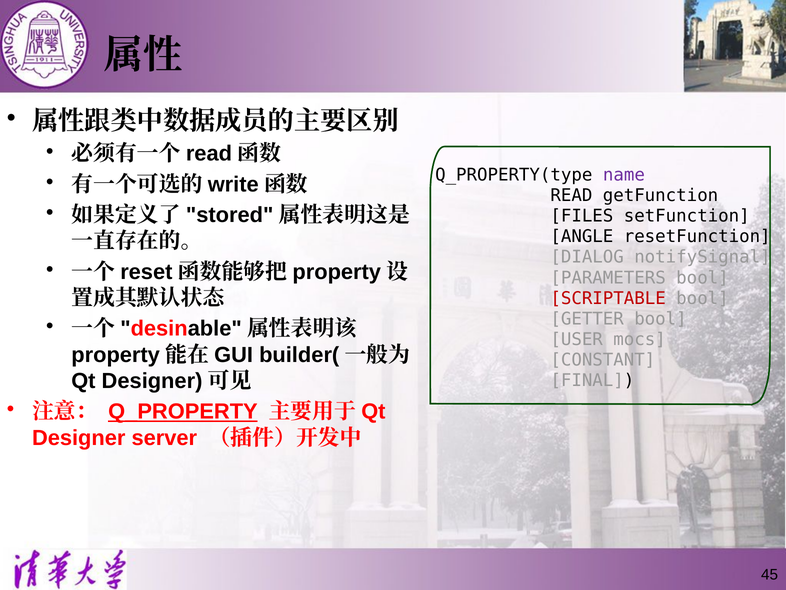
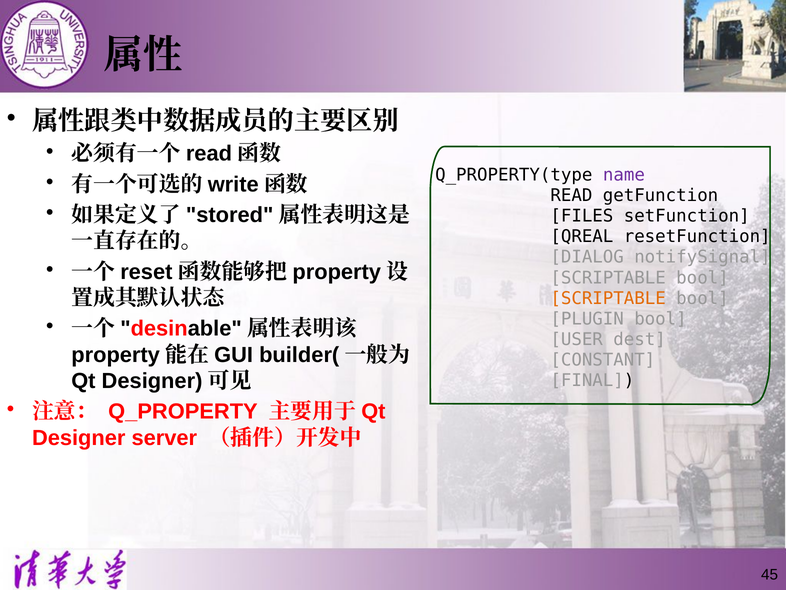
ANGLE: ANGLE -> QREAL
PARAMETERS at (608, 278): PARAMETERS -> SCRIPTABLE
SCRIPTABLE at (608, 298) colour: red -> orange
GETTER: GETTER -> PLUGIN
mocs: mocs -> dest
Q_PROPERTY underline: present -> none
